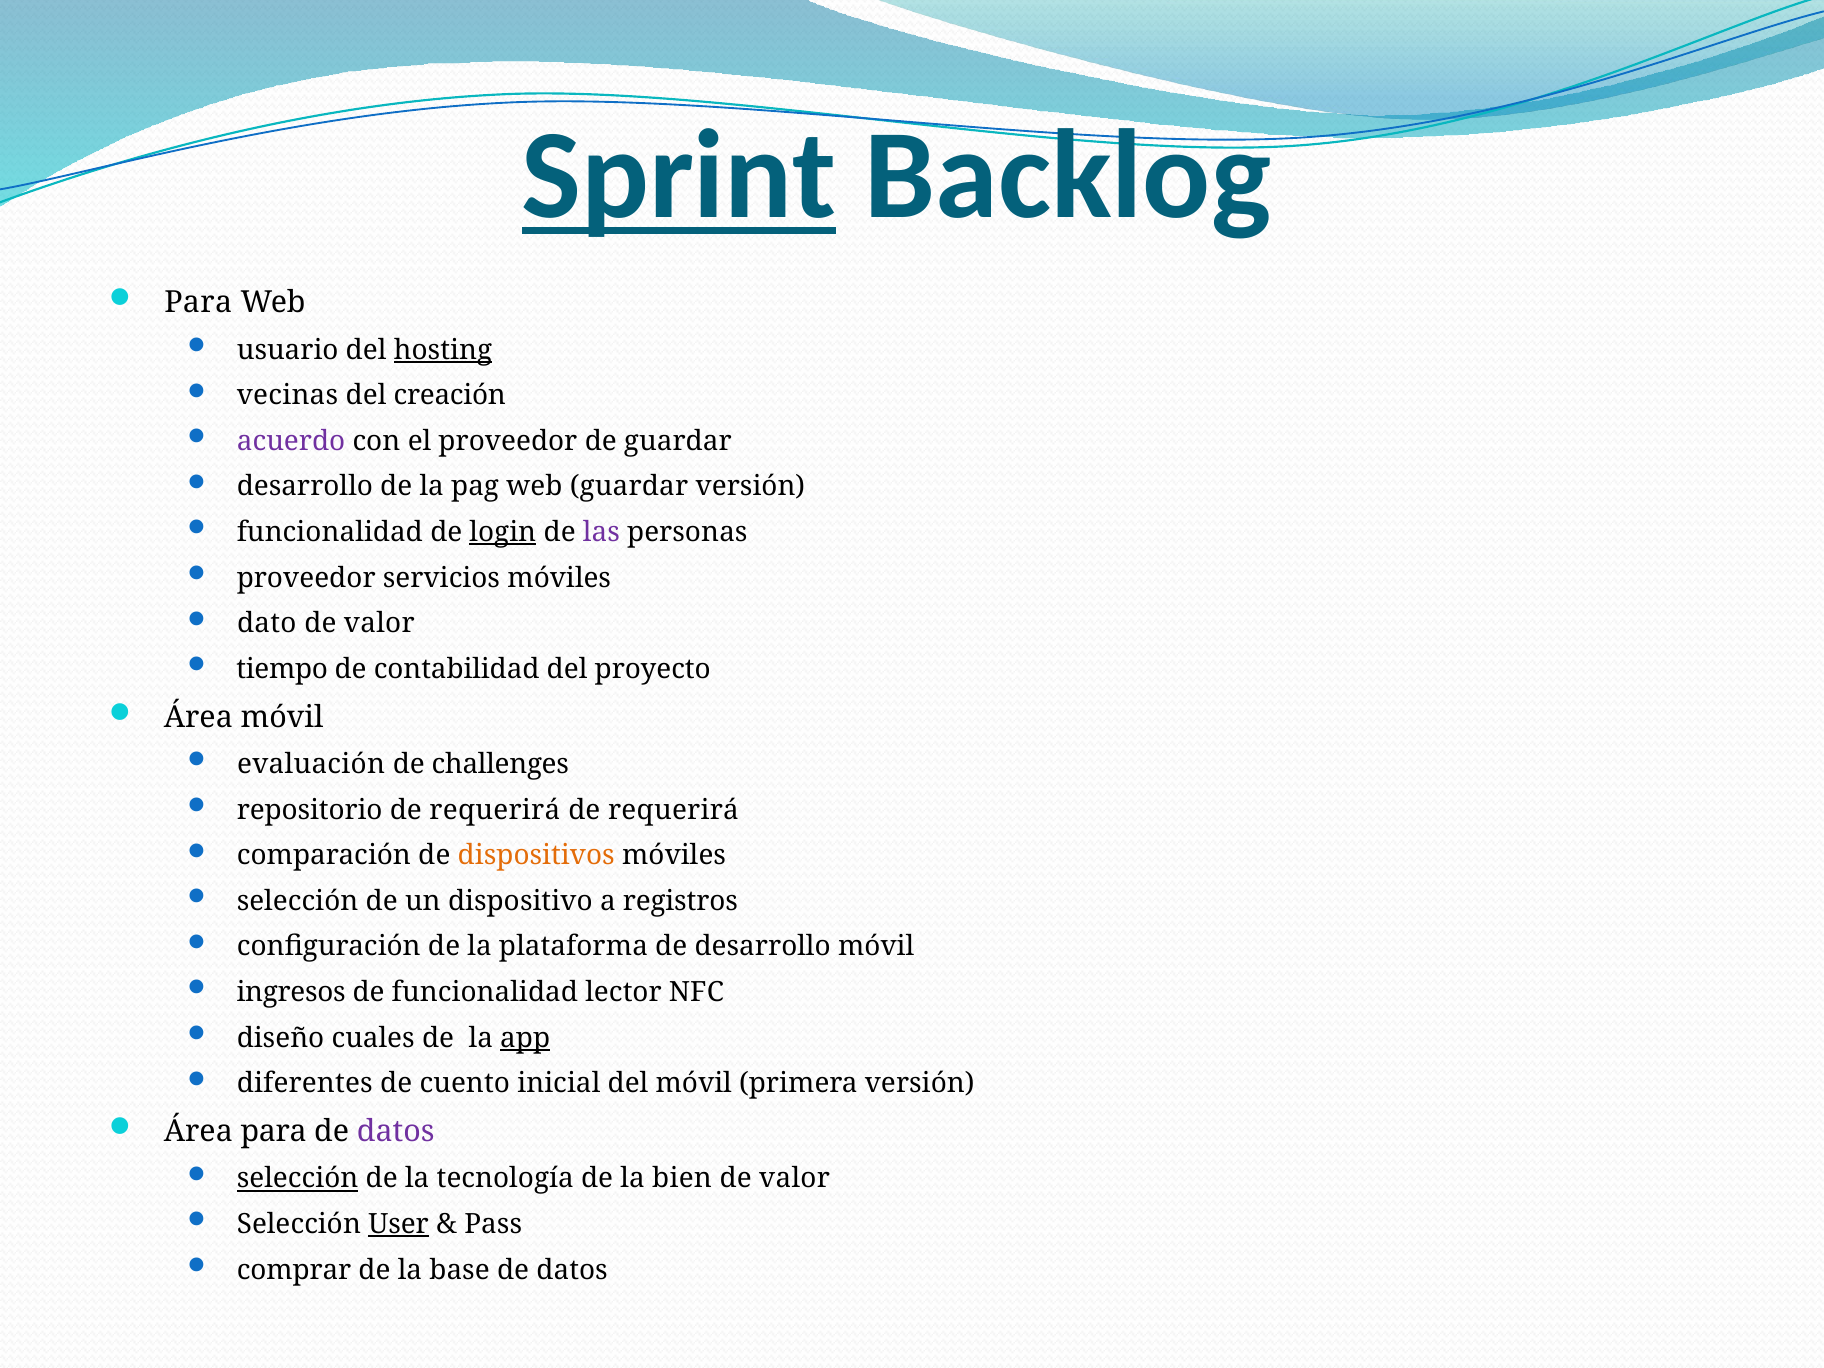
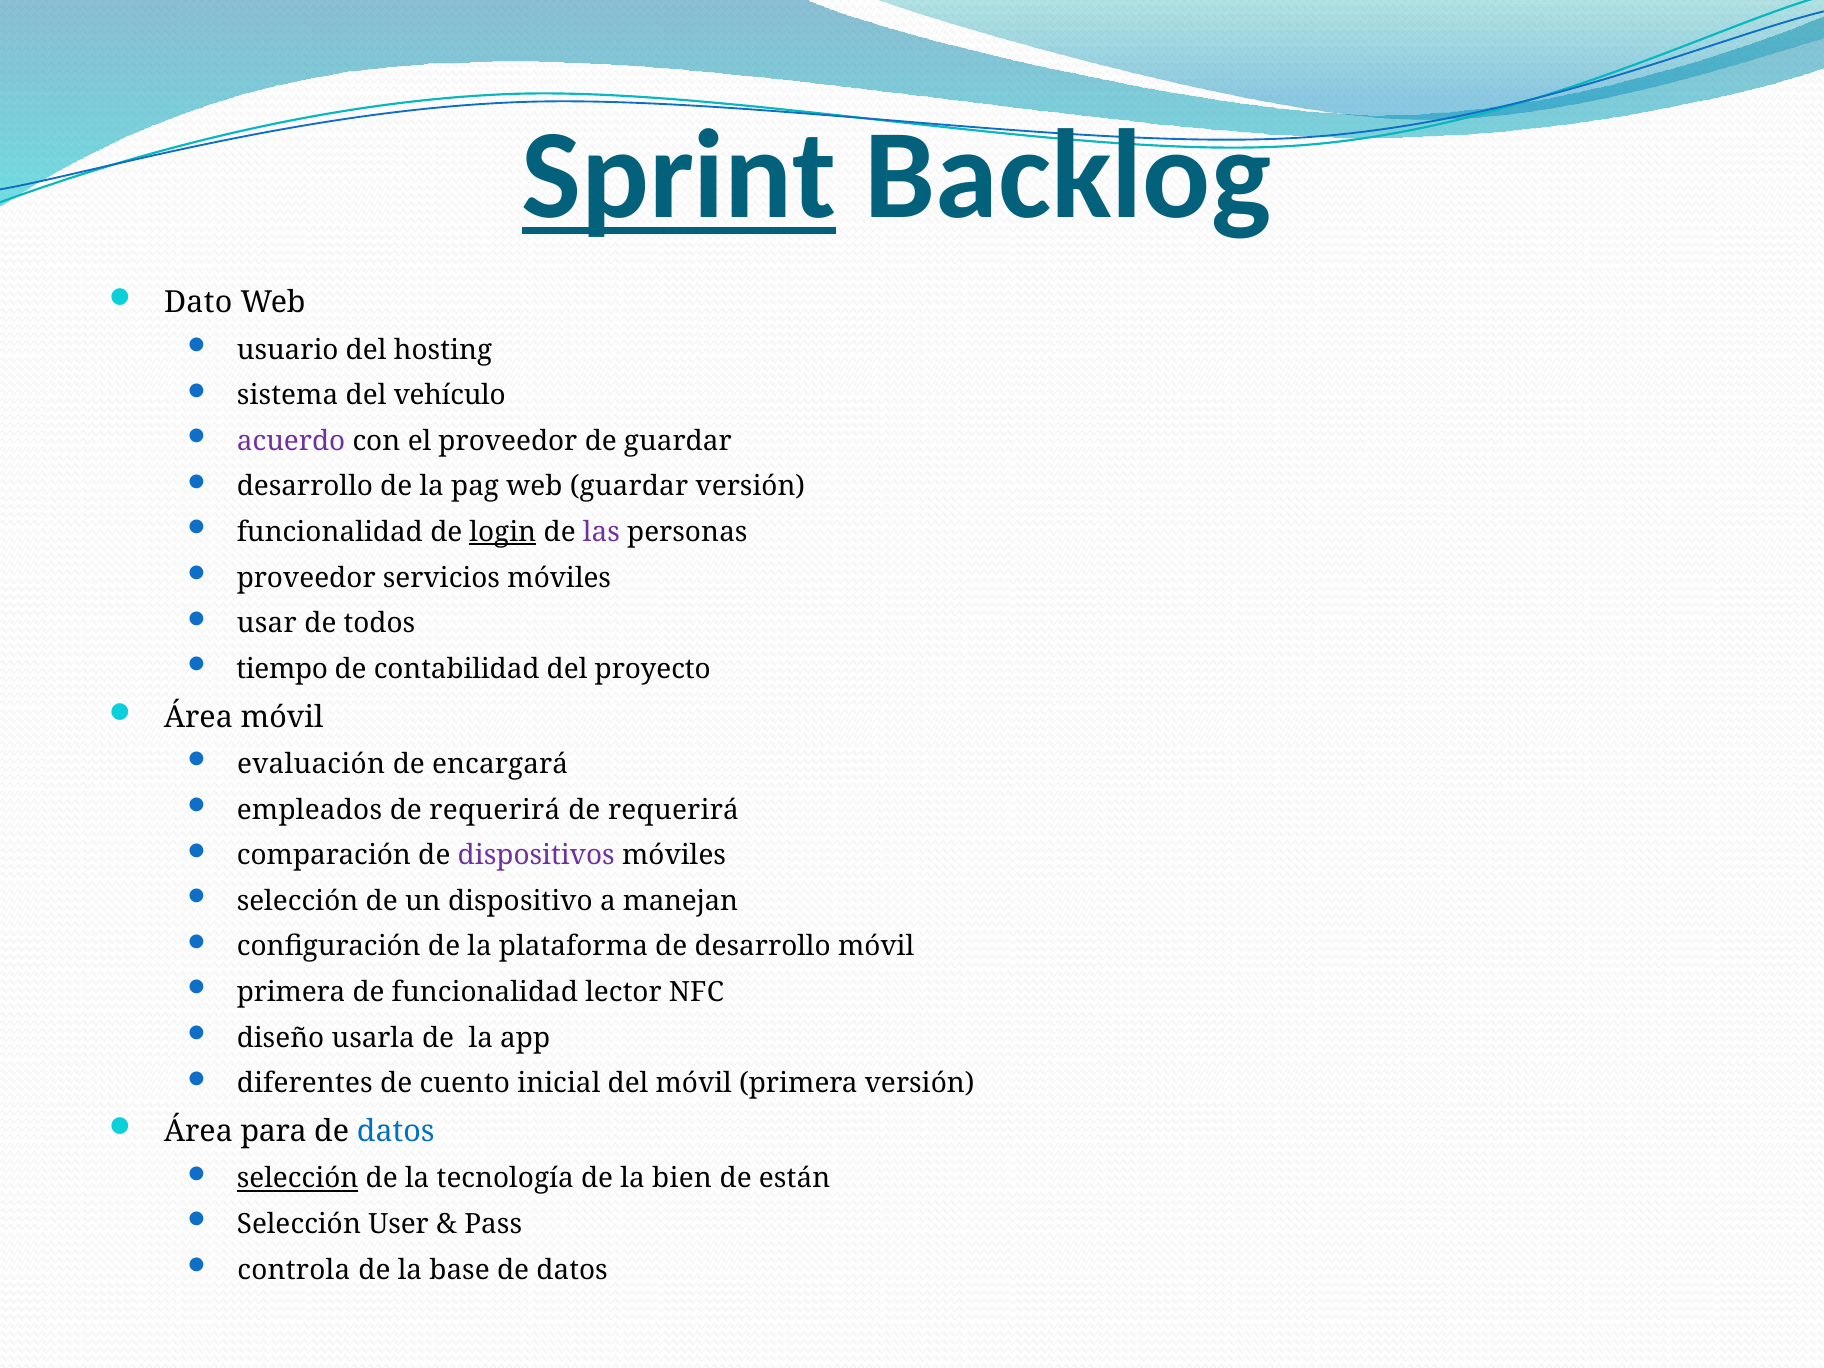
Para at (198, 303): Para -> Dato
hosting underline: present -> none
vecinas: vecinas -> sistema
creación: creación -> vehículo
dato: dato -> usar
valor at (379, 623): valor -> todos
challenges: challenges -> encargará
repositorio: repositorio -> empleados
dispositivos colour: orange -> purple
registros: registros -> manejan
ingresos at (291, 992): ingresos -> primera
cuales: cuales -> usarla
app underline: present -> none
datos at (396, 1132) colour: purple -> blue
valor at (795, 1179): valor -> están
User underline: present -> none
comprar: comprar -> controla
